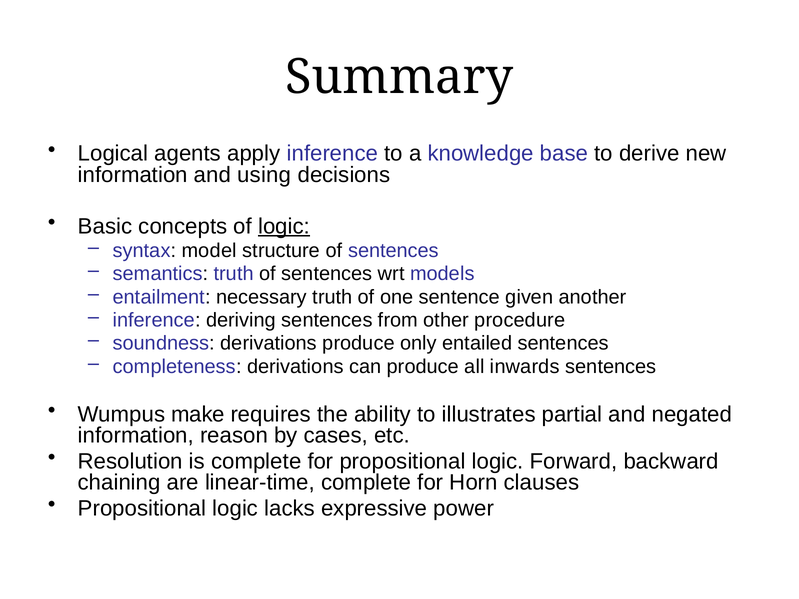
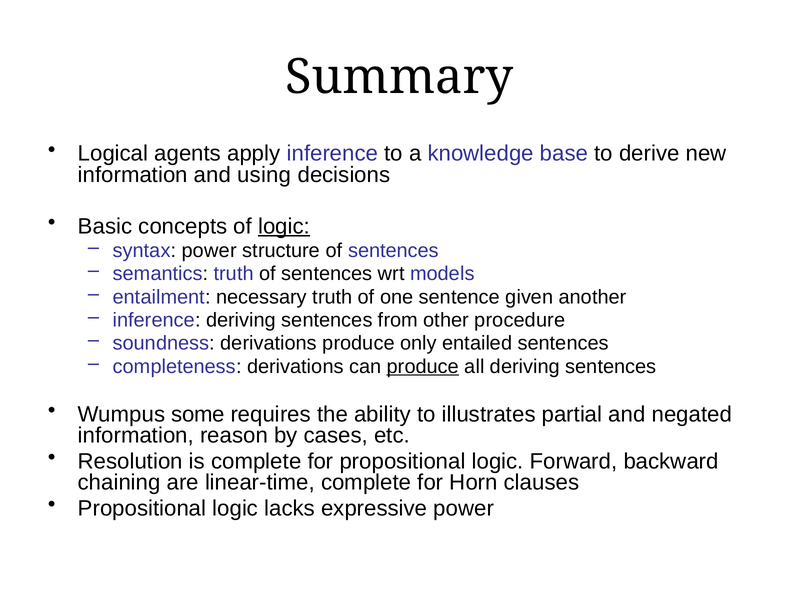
syntax model: model -> power
produce at (423, 367) underline: none -> present
all inwards: inwards -> deriving
make: make -> some
